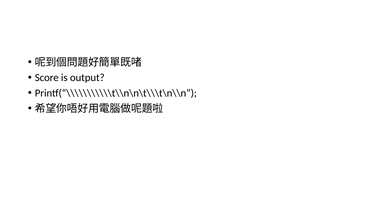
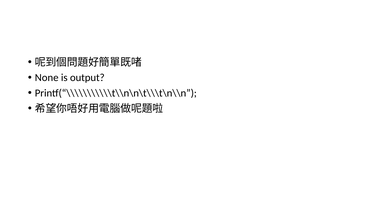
Score: Score -> None
